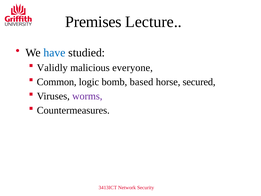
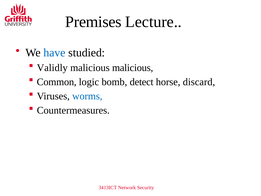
malicious everyone: everyone -> malicious
based: based -> detect
secured: secured -> discard
worms colour: purple -> blue
